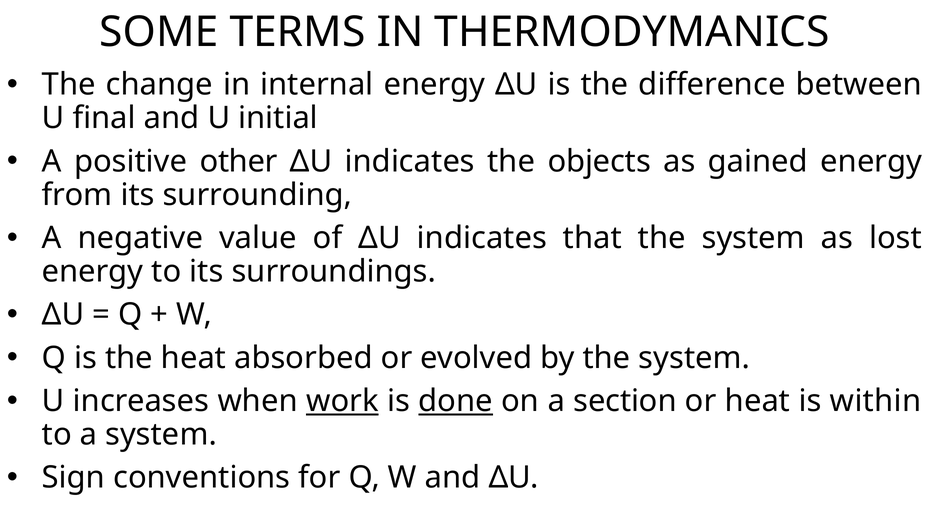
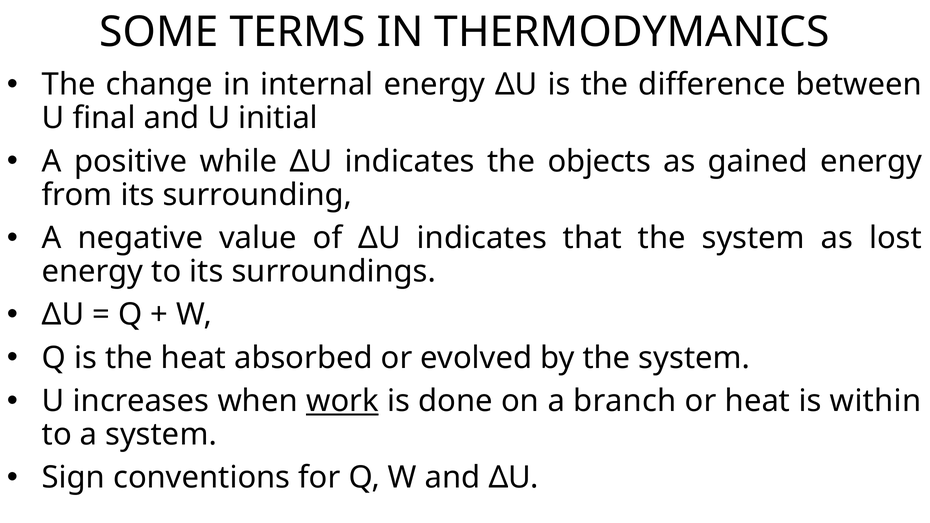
other: other -> while
done underline: present -> none
section: section -> branch
